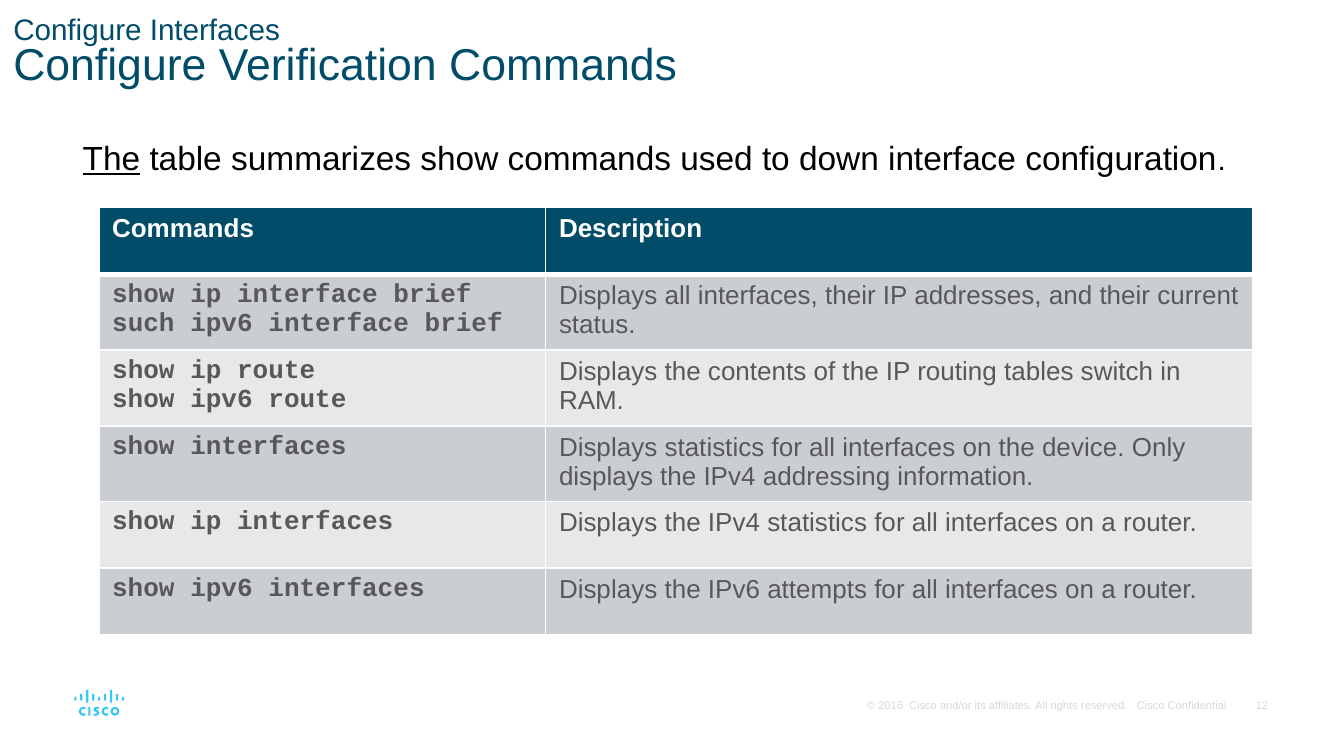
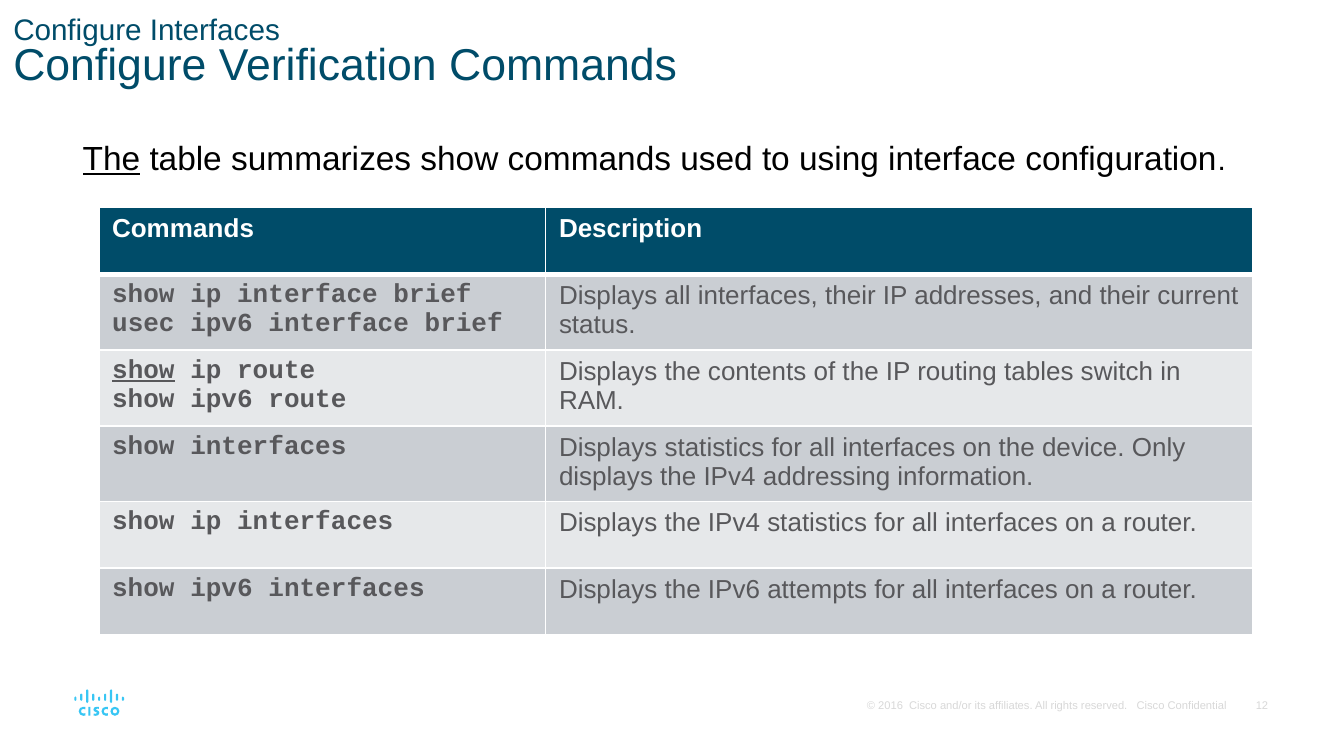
down: down -> using
such: such -> usec
show at (143, 370) underline: none -> present
